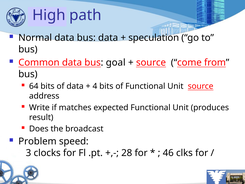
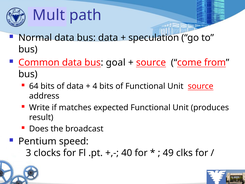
High: High -> Mult
Problem: Problem -> Pentium
28: 28 -> 40
46: 46 -> 49
